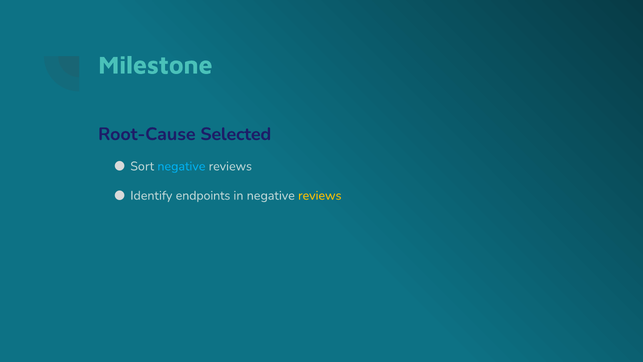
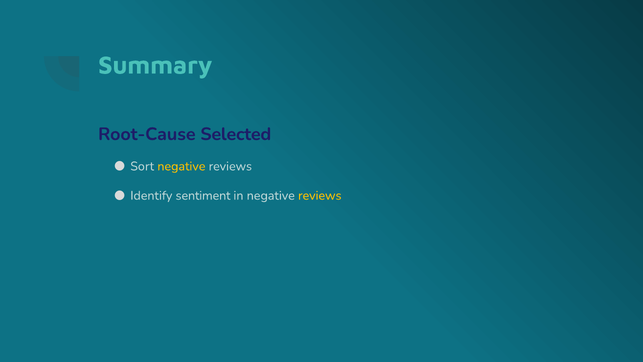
Milestone: Milestone -> Summary
negative at (181, 166) colour: light blue -> yellow
endpoints: endpoints -> sentiment
